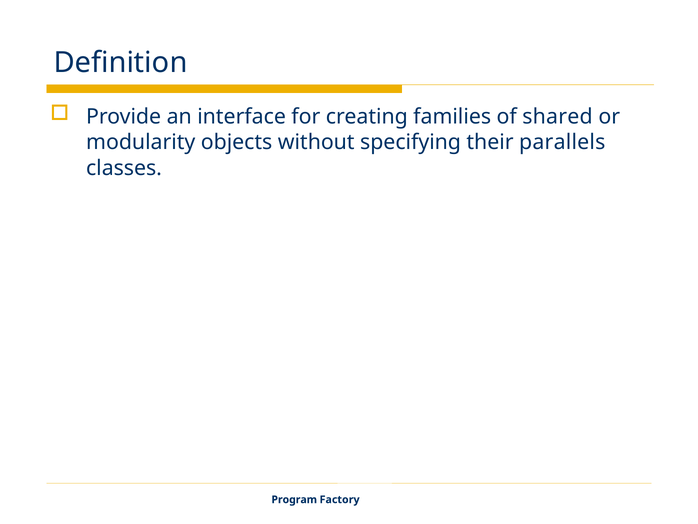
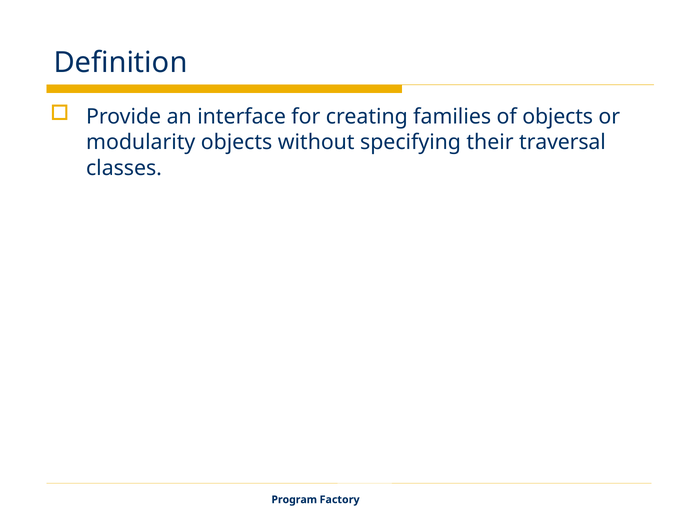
of shared: shared -> objects
parallels: parallels -> traversal
